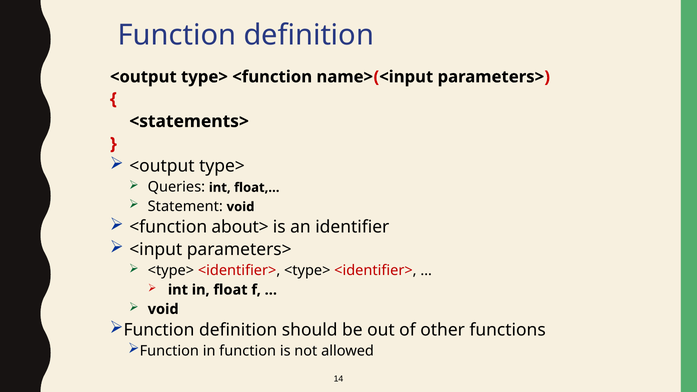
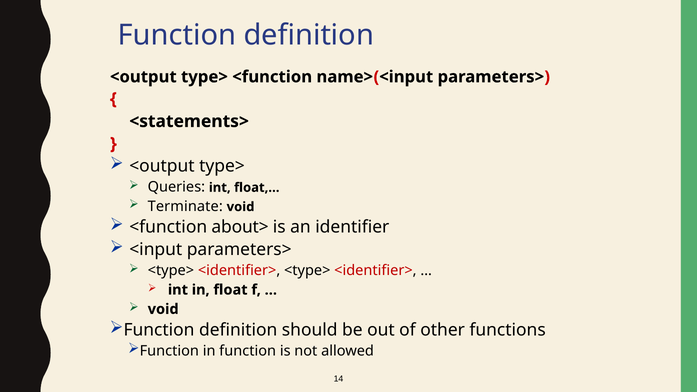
Statement: Statement -> Terminate
